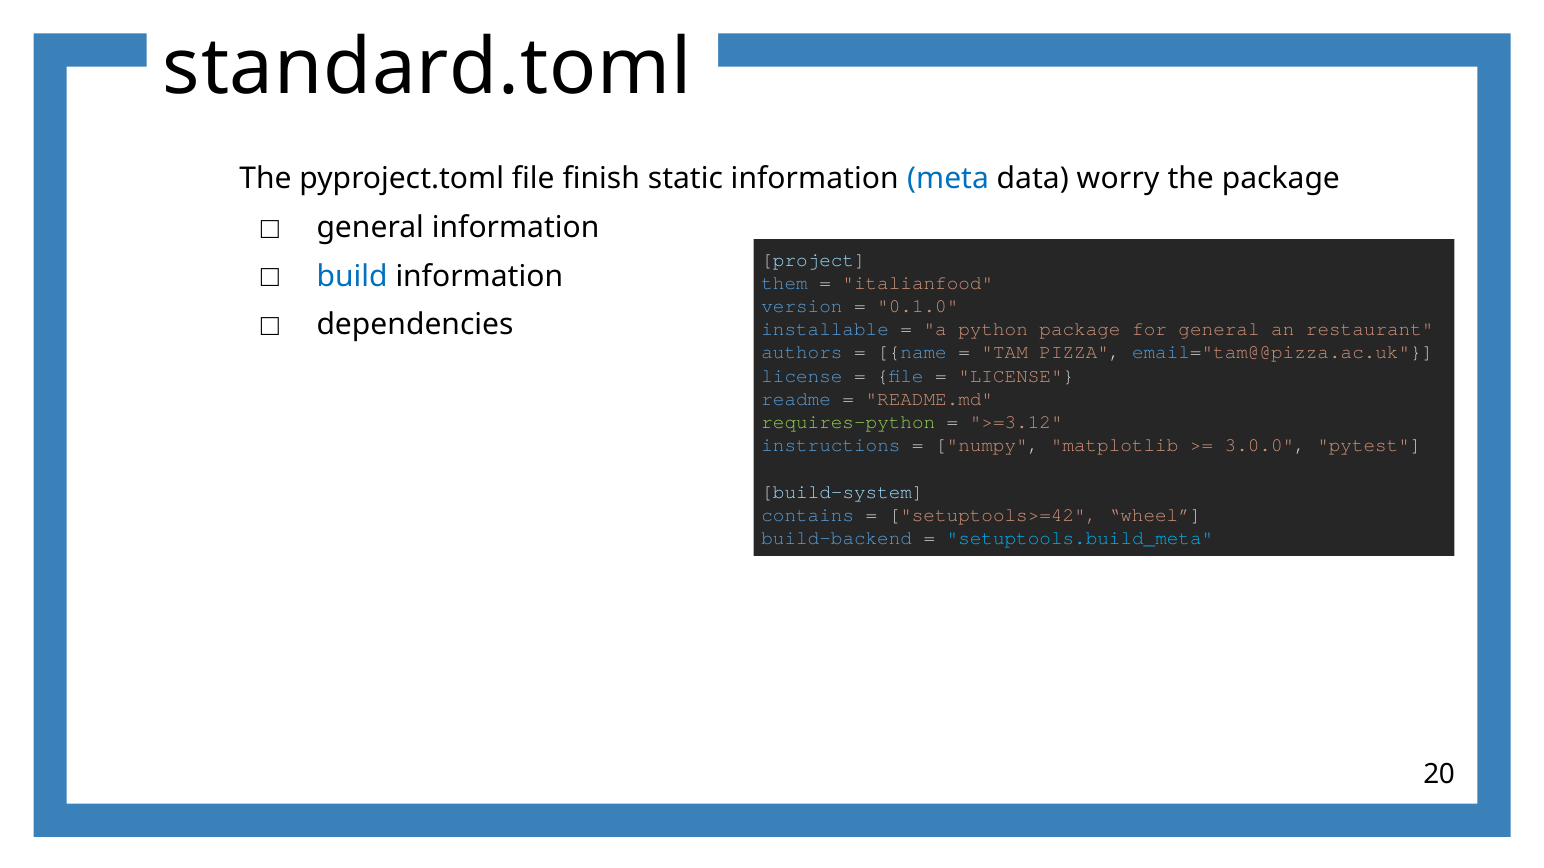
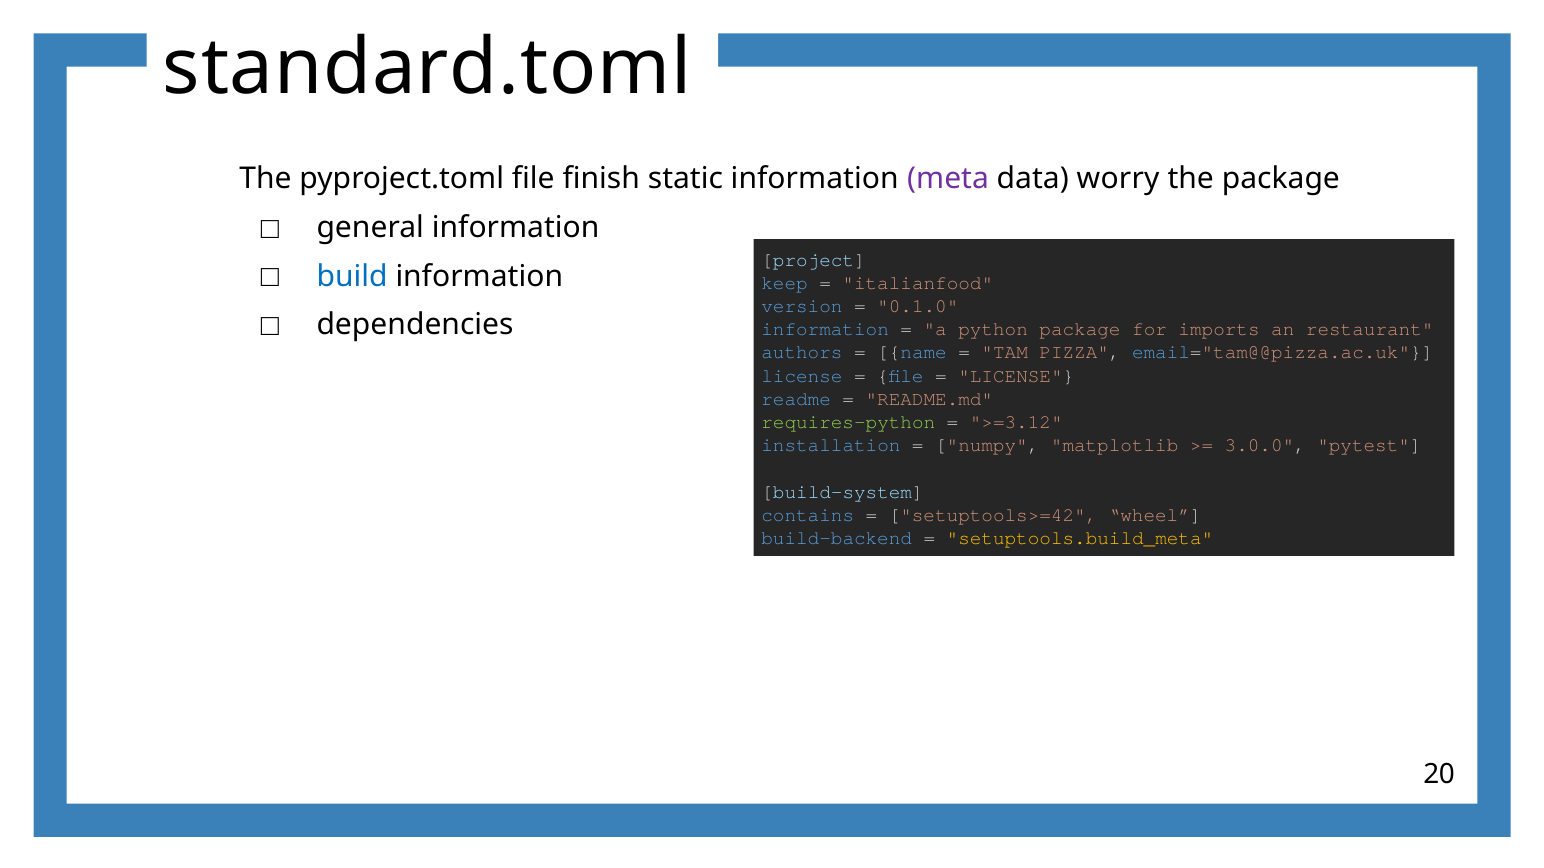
meta colour: blue -> purple
them: them -> keep
installable at (825, 330): installable -> information
for general: general -> imports
instructions: instructions -> installation
setuptools.build_meta colour: light blue -> yellow
